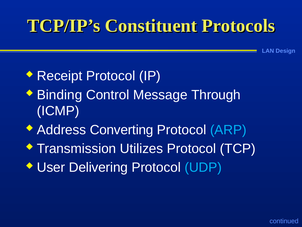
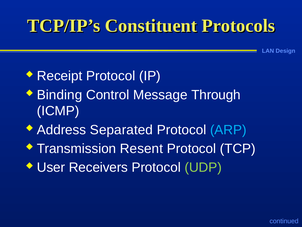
Converting: Converting -> Separated
Utilizes: Utilizes -> Resent
Delivering: Delivering -> Receivers
UDP colour: light blue -> light green
